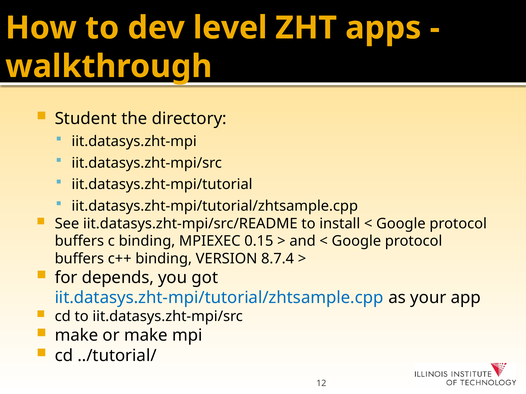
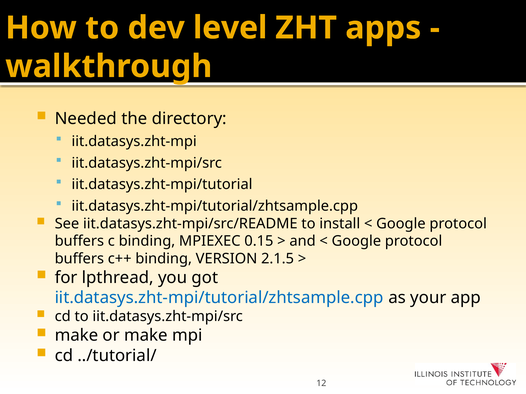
Student: Student -> Needed
8.7.4: 8.7.4 -> 2.1.5
depends: depends -> lpthread
